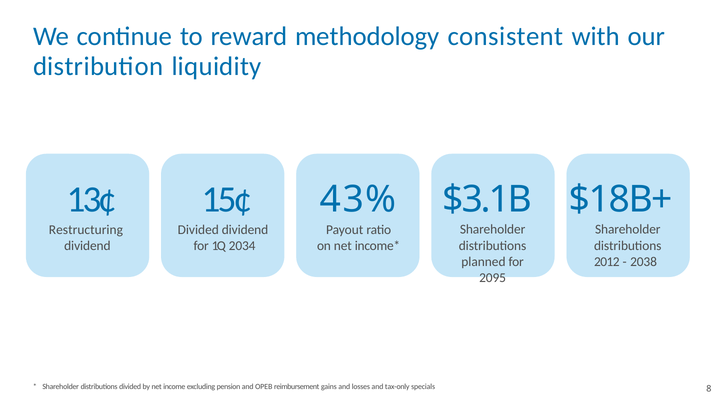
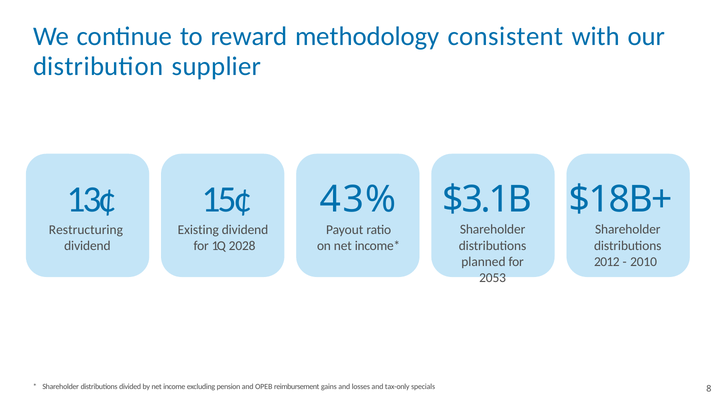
liquidity: liquidity -> supplier
Divided at (198, 230): Divided -> Existing
2034: 2034 -> 2028
2038: 2038 -> 2010
2095: 2095 -> 2053
